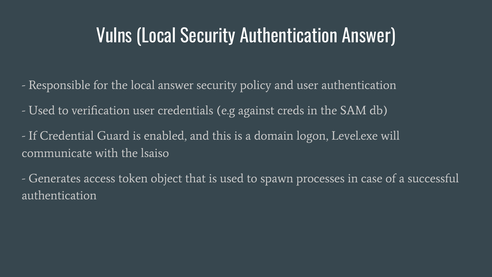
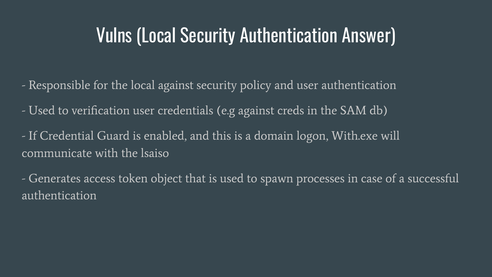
local answer: answer -> against
Level.exe: Level.exe -> With.exe
